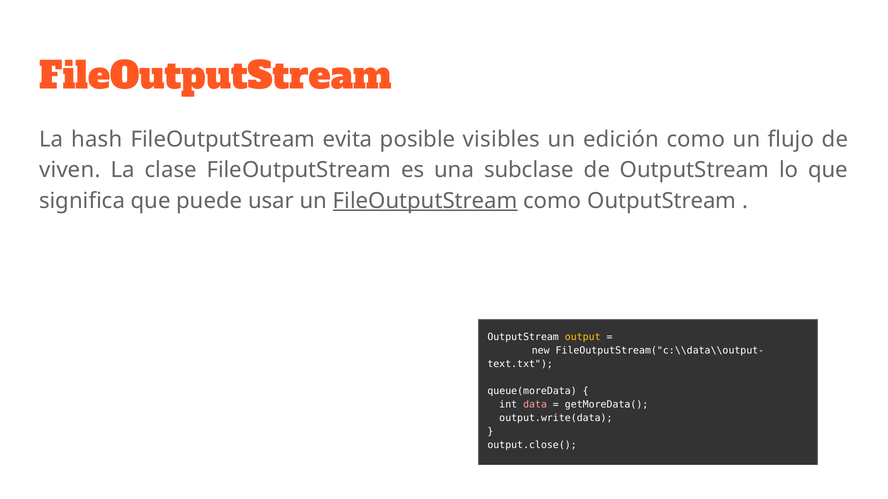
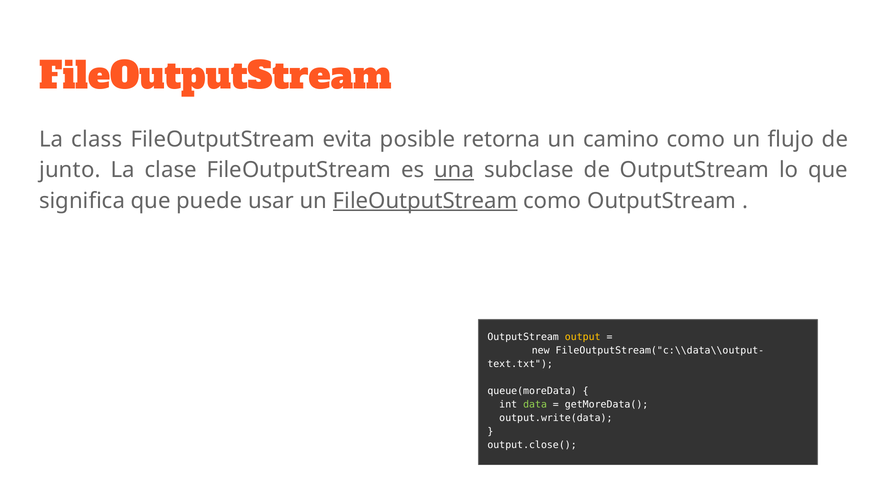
hash: hash -> class
visibles: visibles -> retorna
edición: edición -> camino
viven: viven -> junto
una underline: none -> present
data colour: pink -> light green
